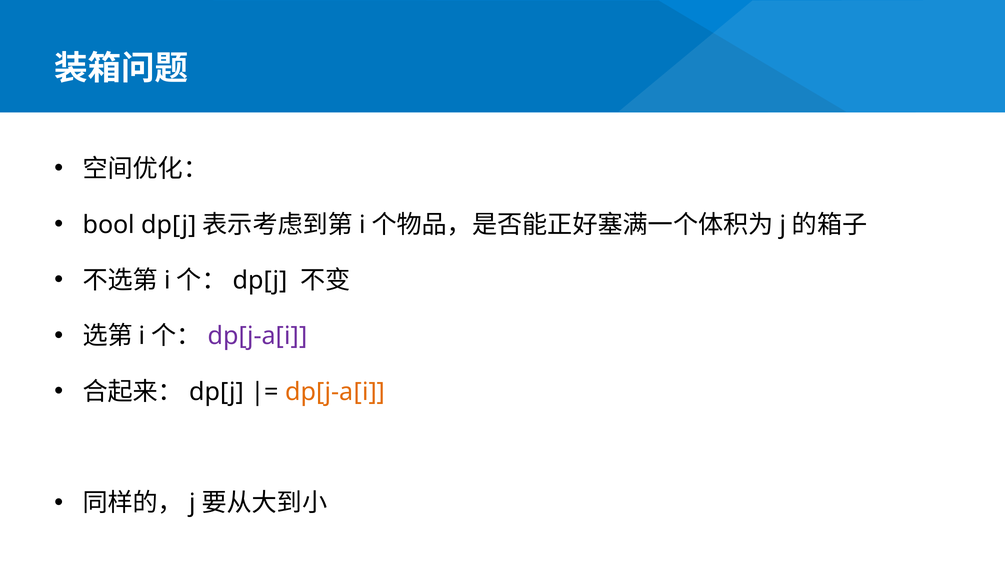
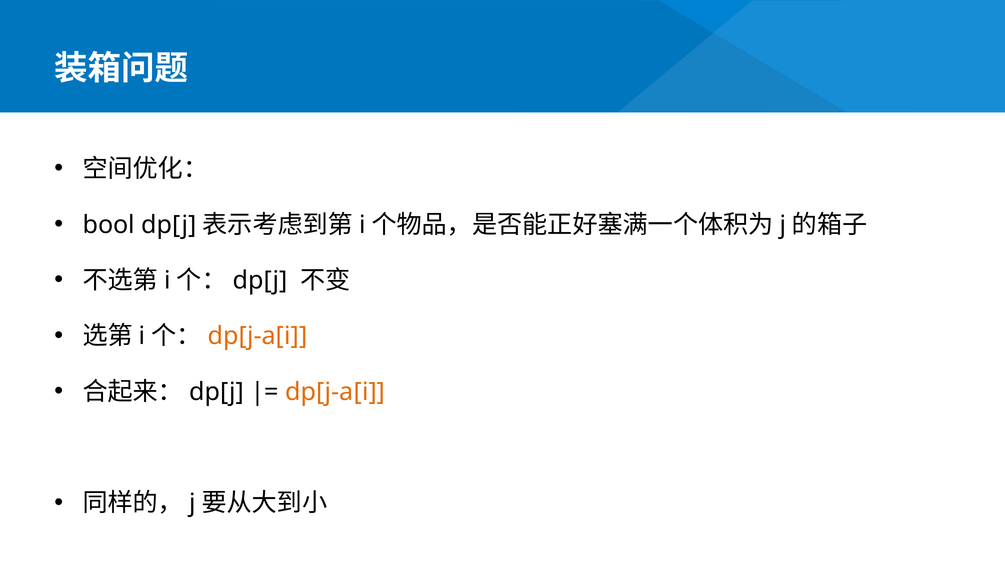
dp[j-a[i at (258, 336) colour: purple -> orange
